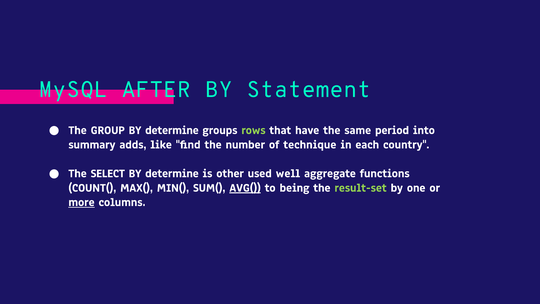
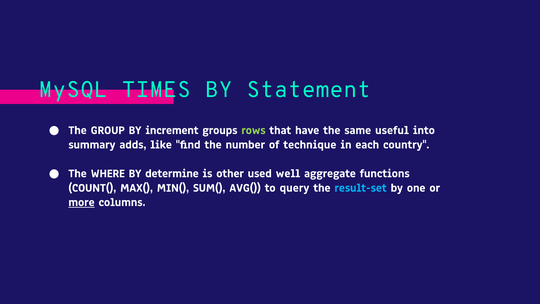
AFTER: AFTER -> TIMES
GROUP BY determine: determine -> increment
period: period -> useful
SELECT: SELECT -> WHERE
AVG( underline: present -> none
being: being -> query
result-set colour: light green -> light blue
